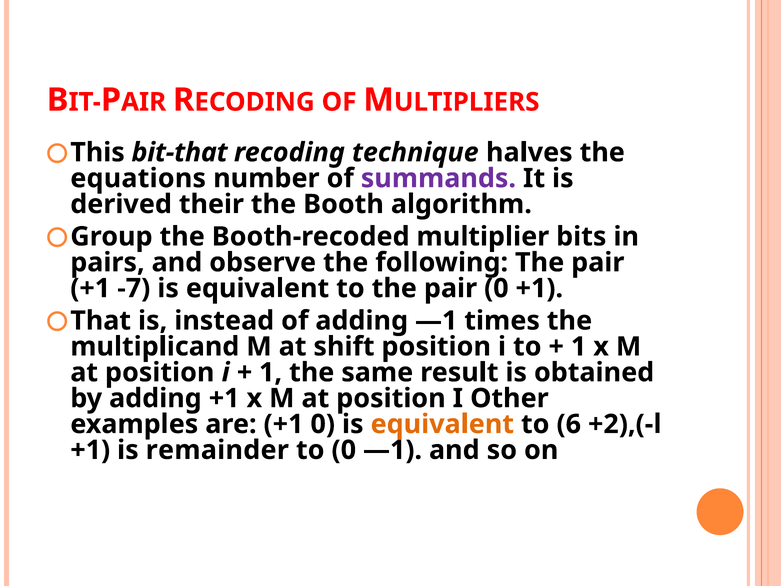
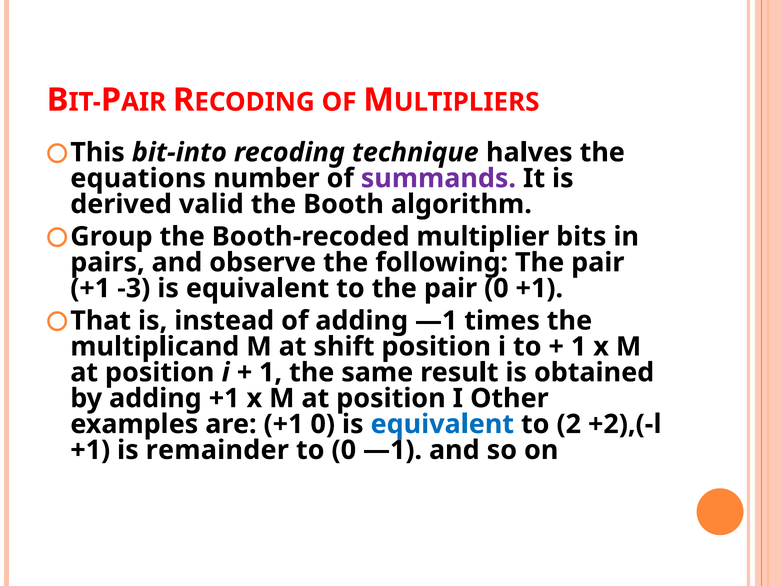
bit-that: bit-that -> bit-into
their: their -> valid
-7: -7 -> -3
equivalent at (442, 424) colour: orange -> blue
6: 6 -> 2
